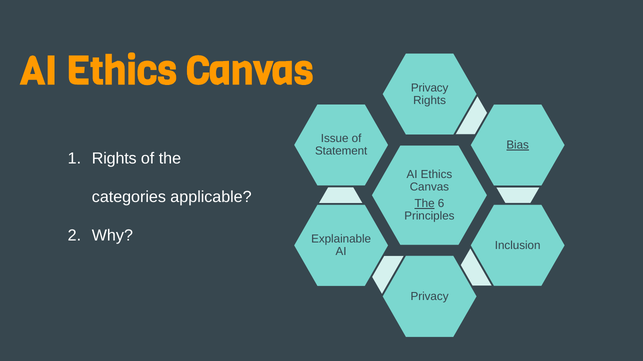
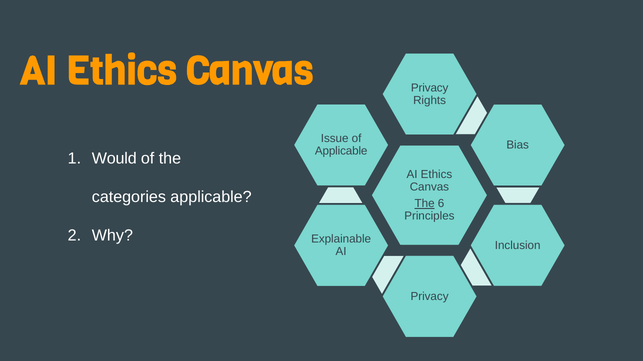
Bias underline: present -> none
Statement at (341, 151): Statement -> Applicable
Rights at (114, 159): Rights -> Would
